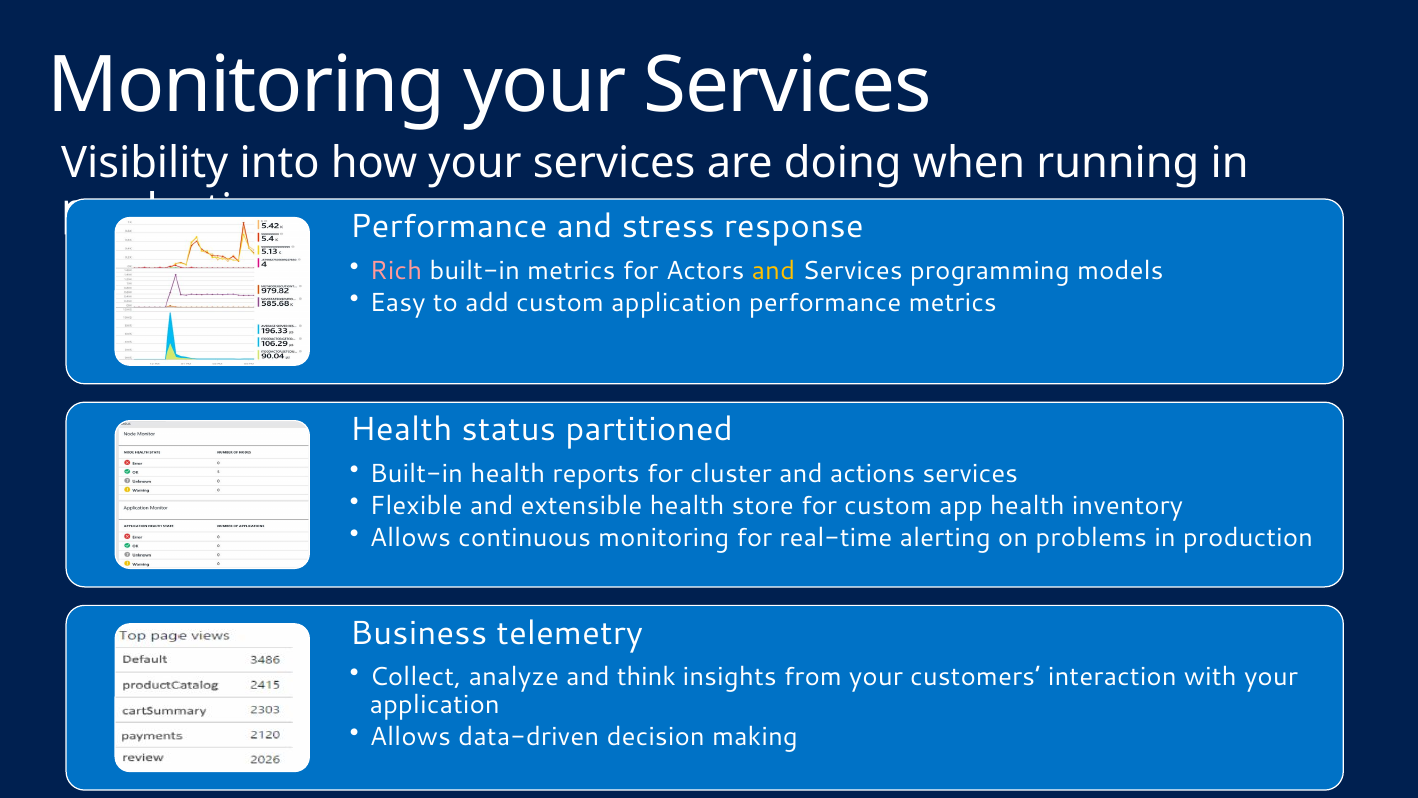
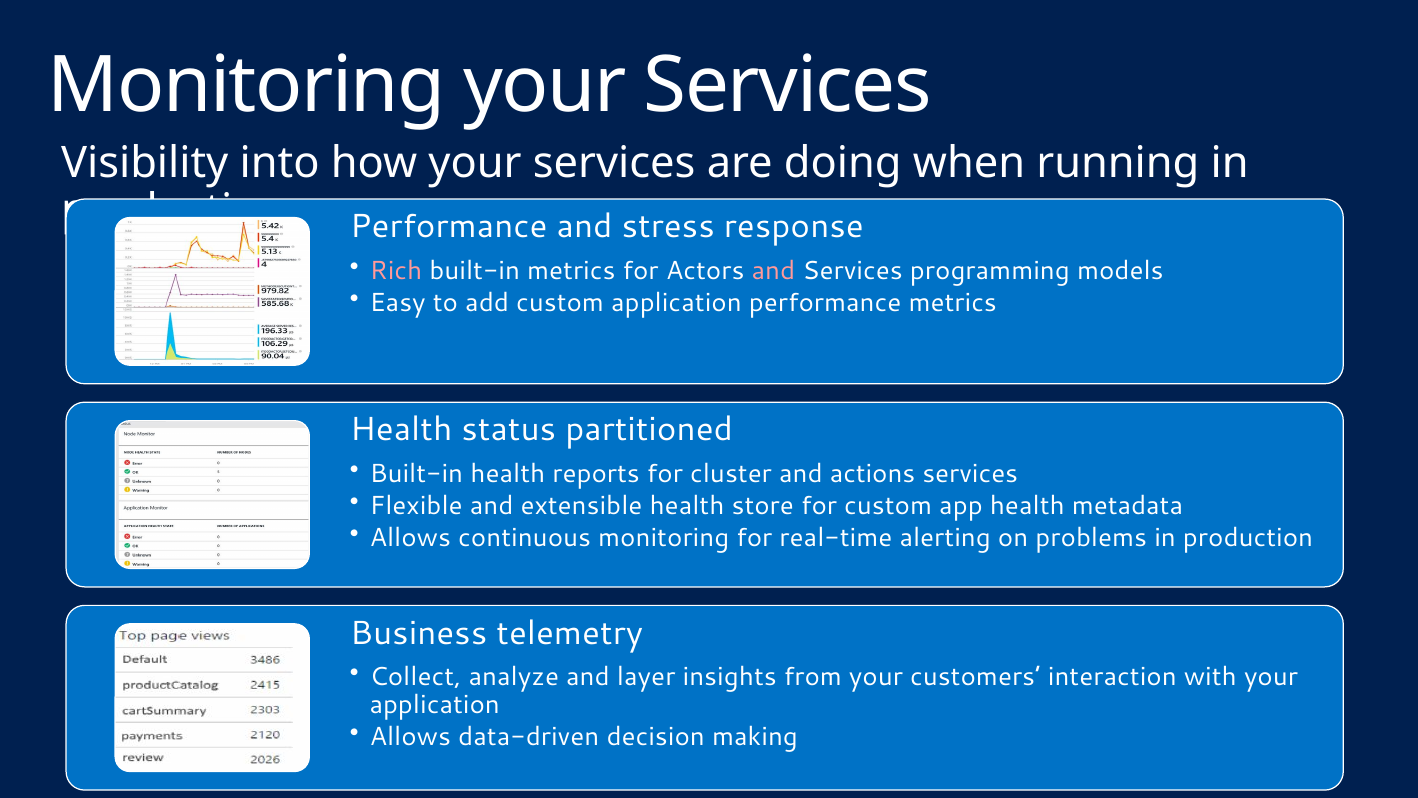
and at (773, 270) colour: yellow -> pink
inventory: inventory -> metadata
think: think -> layer
